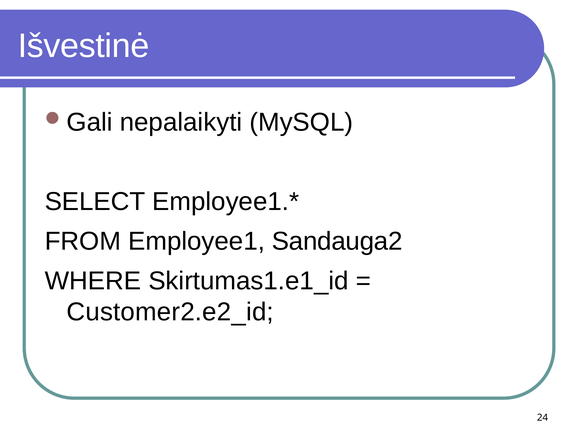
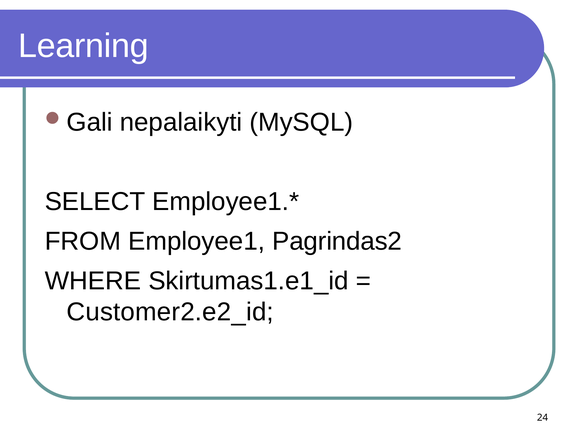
Išvestinė: Išvestinė -> Learning
Sandauga2: Sandauga2 -> Pagrindas2
